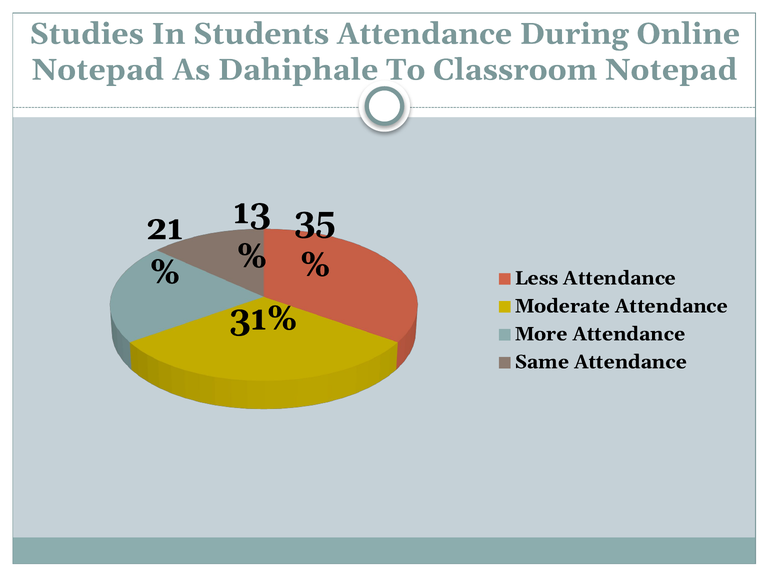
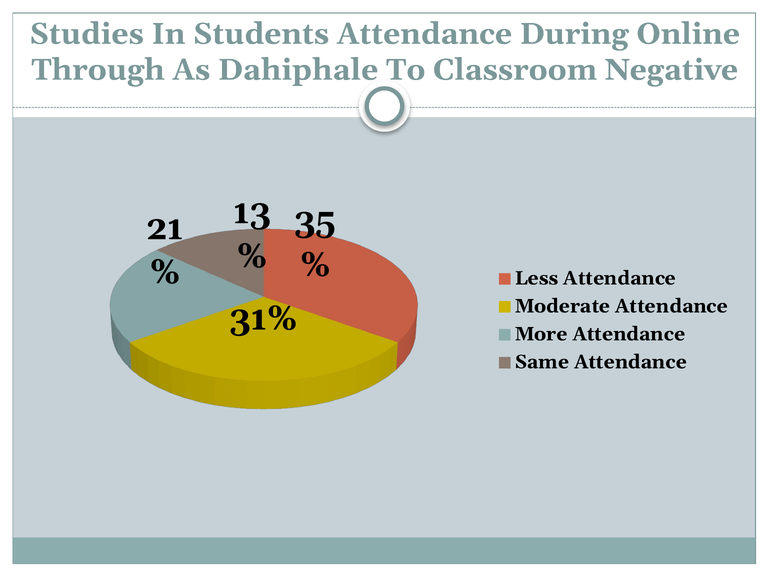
Notepad at (98, 70): Notepad -> Through
Classroom Notepad: Notepad -> Negative
